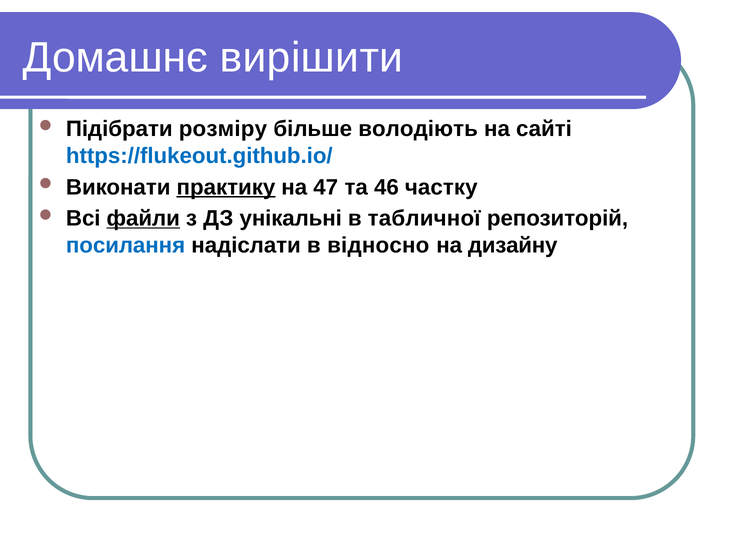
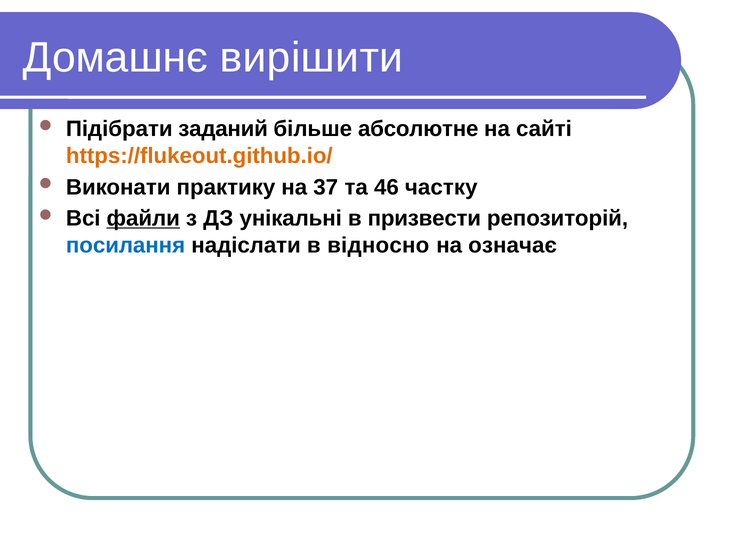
розміру: розміру -> заданий
володіють: володіють -> абсолютне
https://flukeout.github.io/ colour: blue -> orange
практику underline: present -> none
47: 47 -> 37
табличної: табличної -> призвести
дизайну: дизайну -> означає
